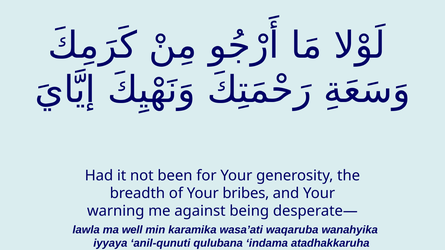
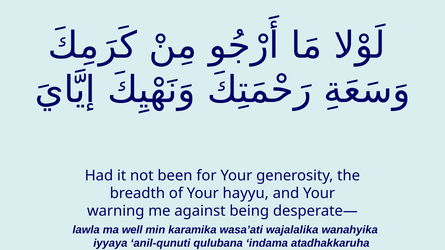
bribes: bribes -> hayyu
waqaruba: waqaruba -> wajalalika
